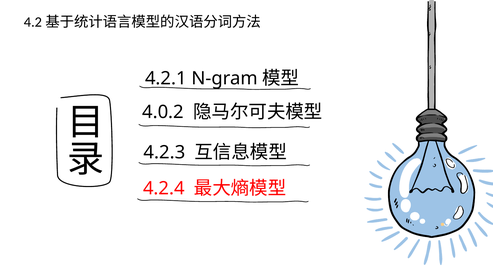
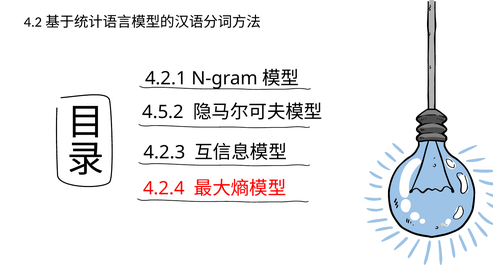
4.0.2: 4.0.2 -> 4.5.2
